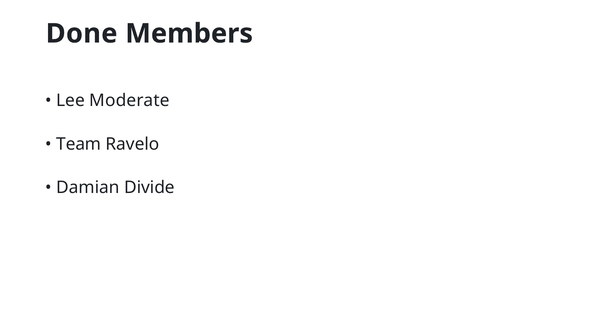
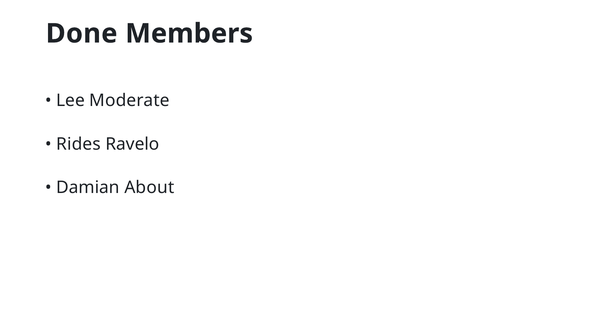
Team: Team -> Rides
Divide: Divide -> About
